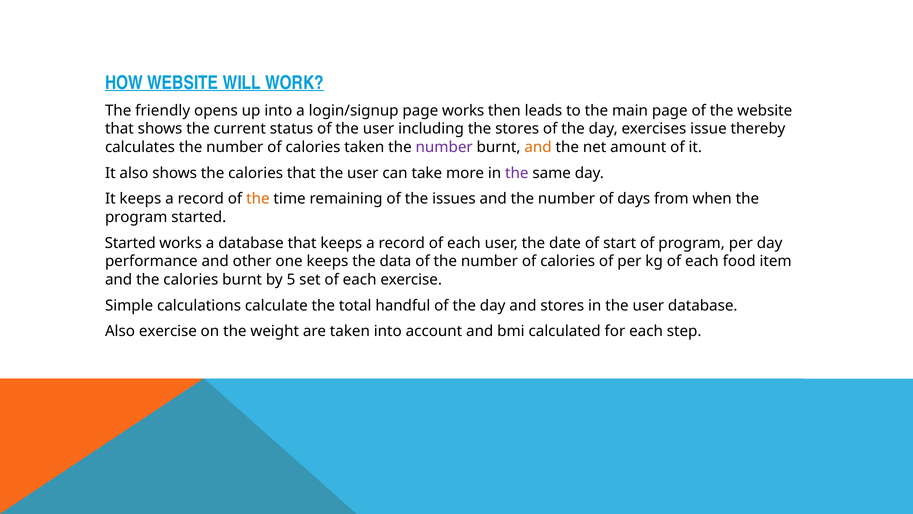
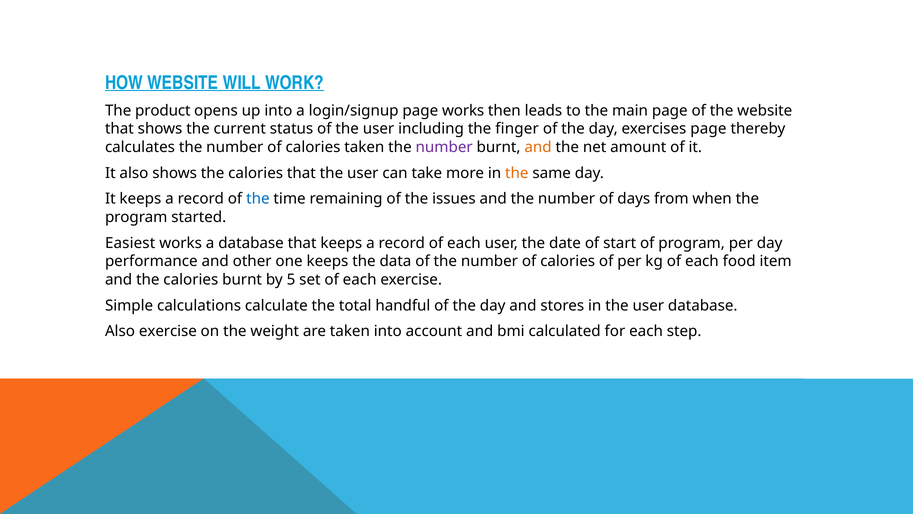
friendly: friendly -> product
the stores: stores -> finger
exercises issue: issue -> page
the at (517, 173) colour: purple -> orange
the at (258, 199) colour: orange -> blue
Started at (130, 243): Started -> Easiest
